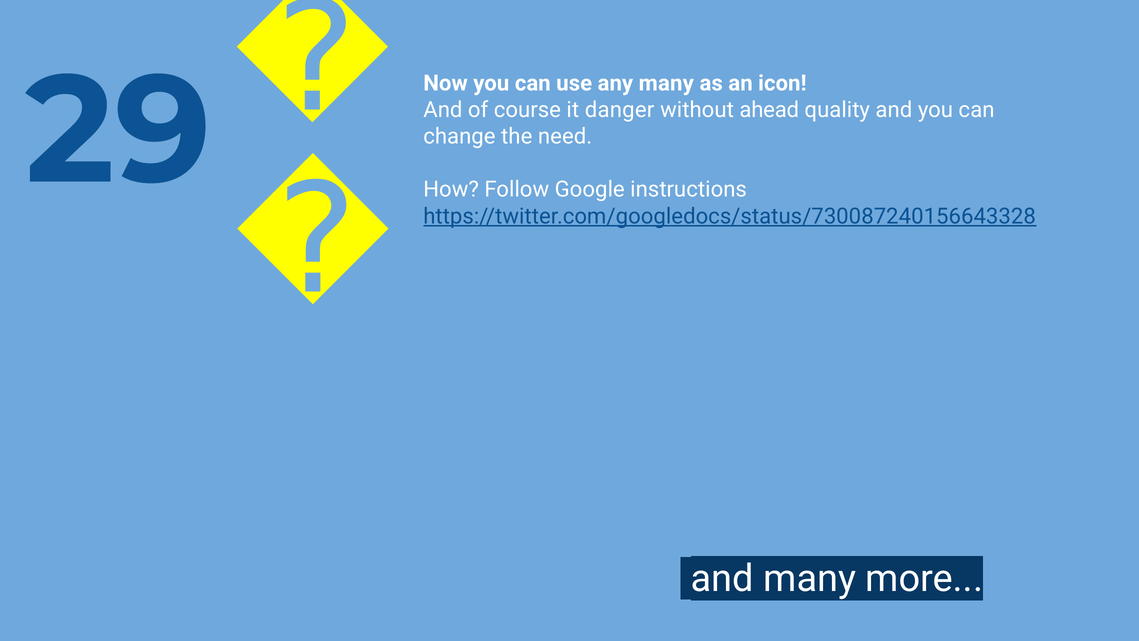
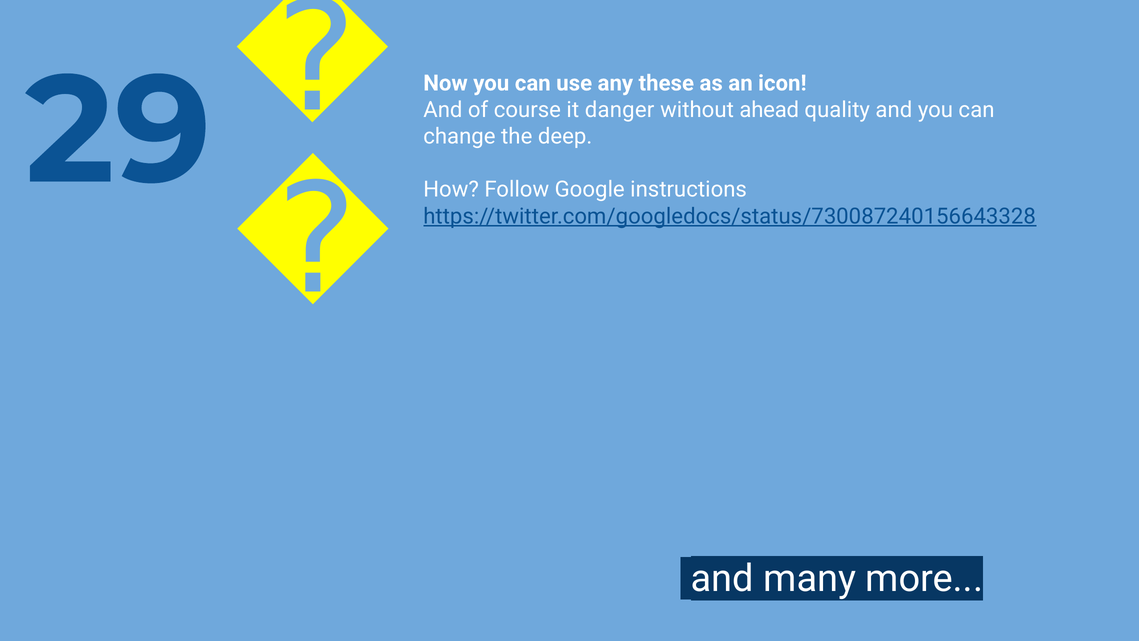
any many: many -> these
need: need -> deep
